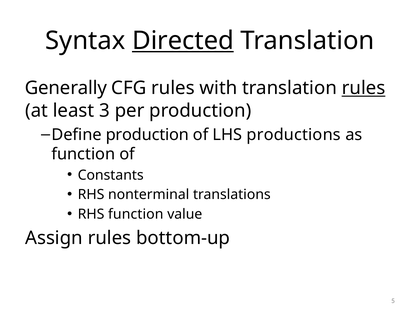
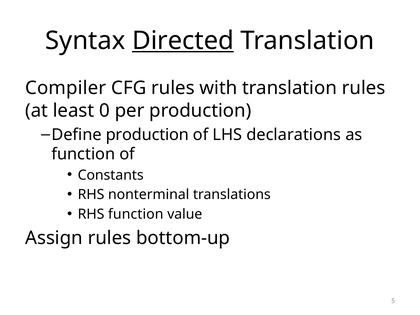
Generally: Generally -> Compiler
rules at (364, 88) underline: present -> none
3: 3 -> 0
productions: productions -> declarations
